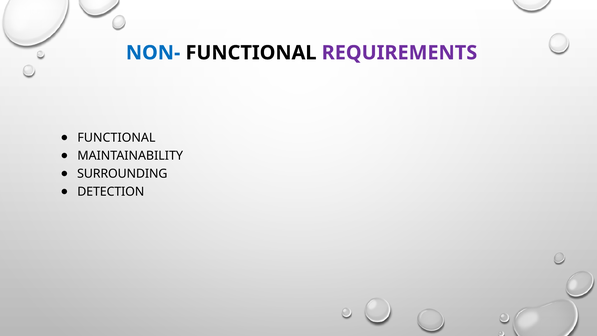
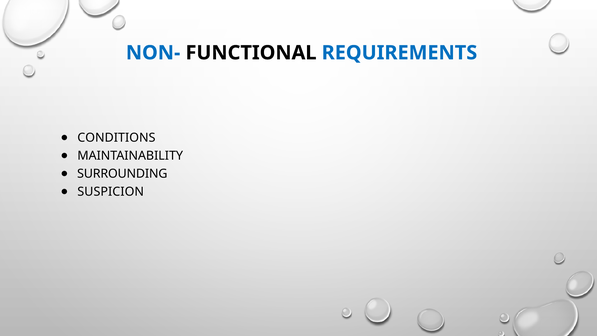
REQUIREMENTS colour: purple -> blue
FUNCTIONAL at (116, 138): FUNCTIONAL -> CONDITIONS
DETECTION: DETECTION -> SUSPICION
